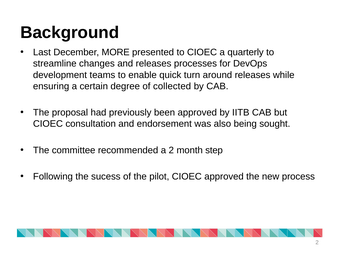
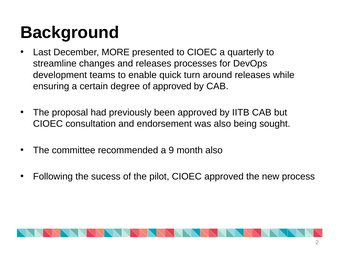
of collected: collected -> approved
a 2: 2 -> 9
month step: step -> also
